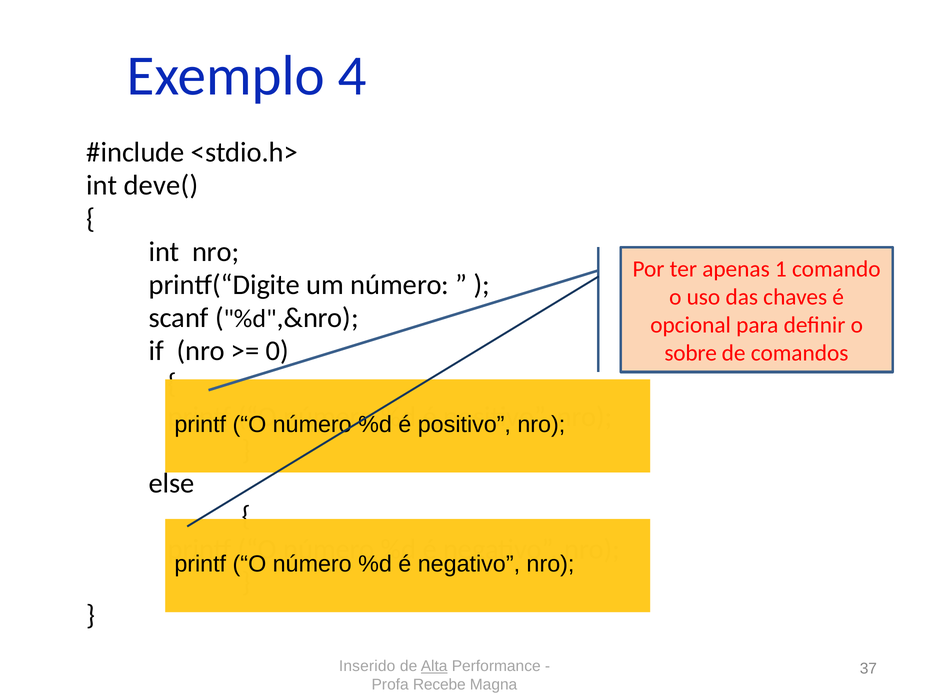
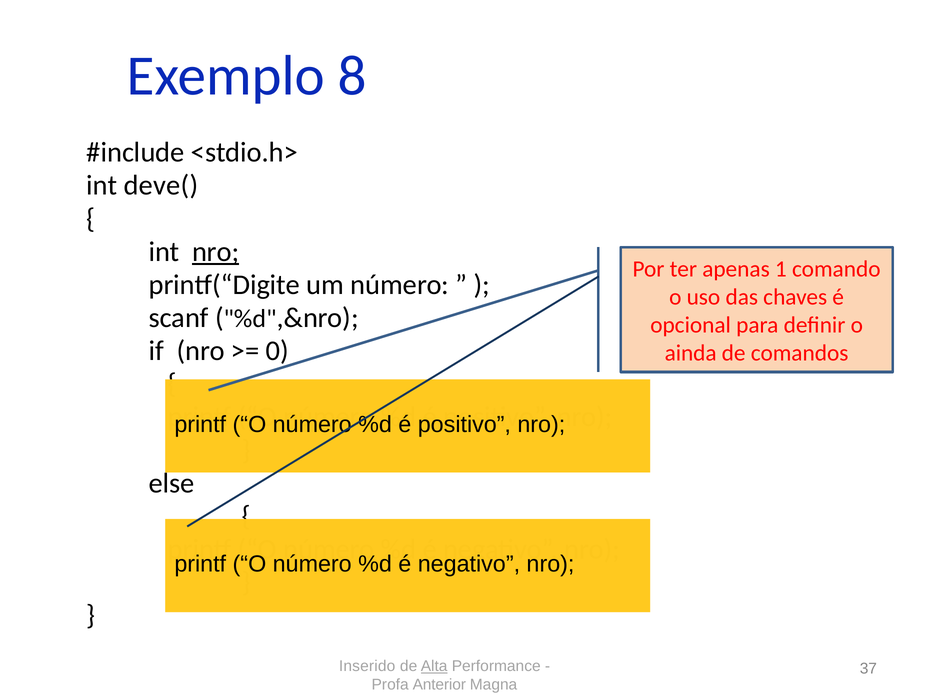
4: 4 -> 8
nro at (216, 252) underline: none -> present
sobre: sobre -> ainda
Recebe: Recebe -> Anterior
